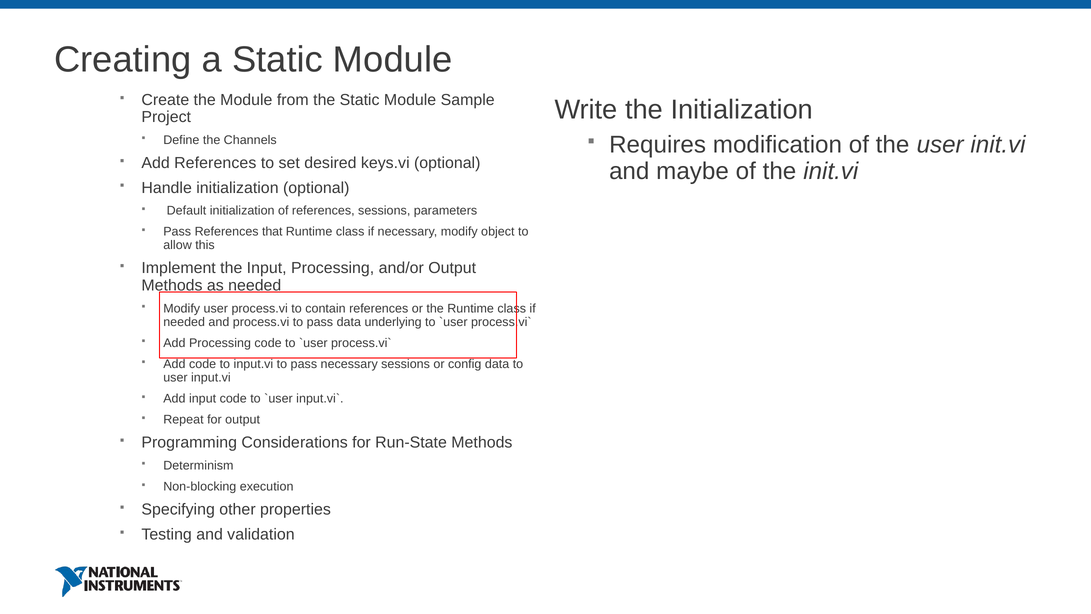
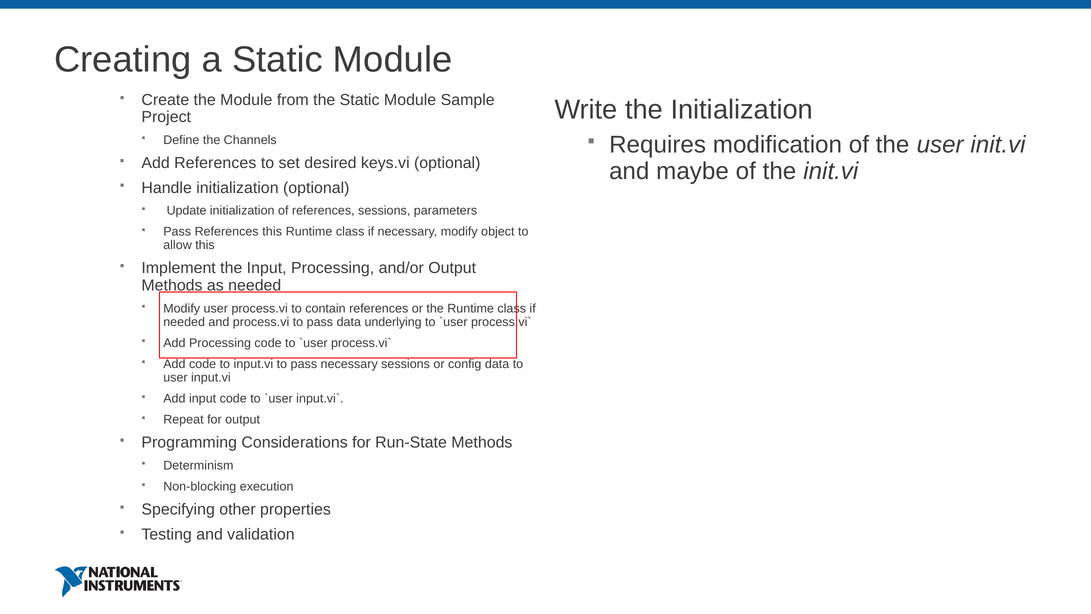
Default: Default -> Update
References that: that -> this
